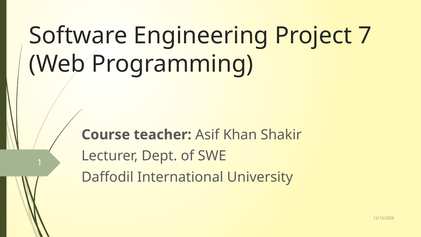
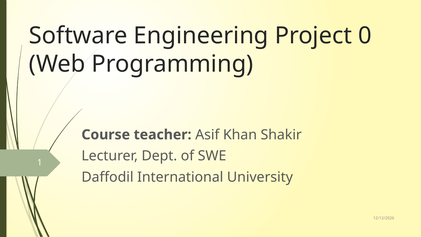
7: 7 -> 0
